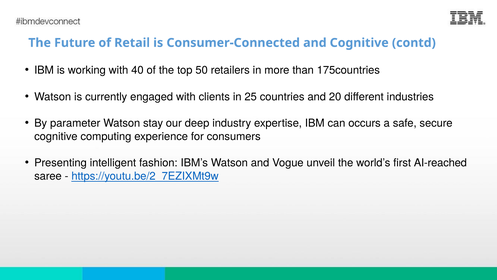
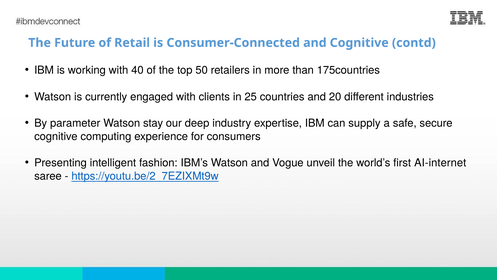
occurs: occurs -> supply
AI-reached: AI-reached -> AI-internet
